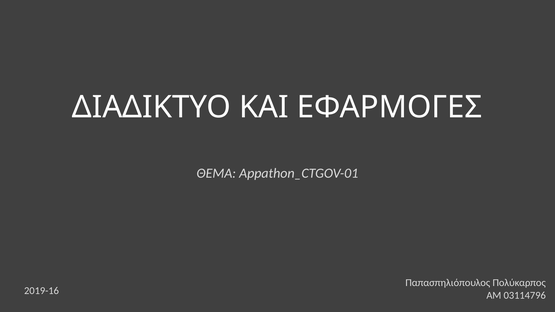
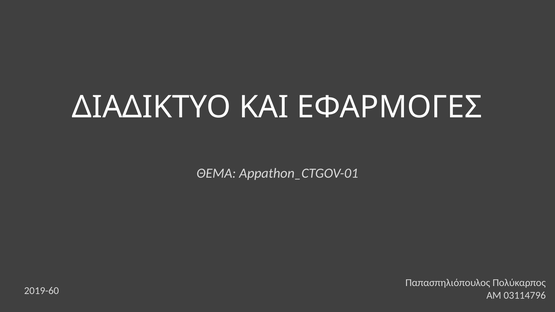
2019-16: 2019-16 -> 2019-60
